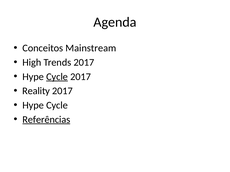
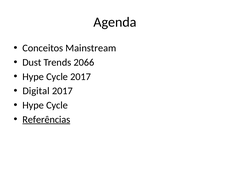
High: High -> Dust
Trends 2017: 2017 -> 2066
Cycle at (57, 77) underline: present -> none
Reality: Reality -> Digital
